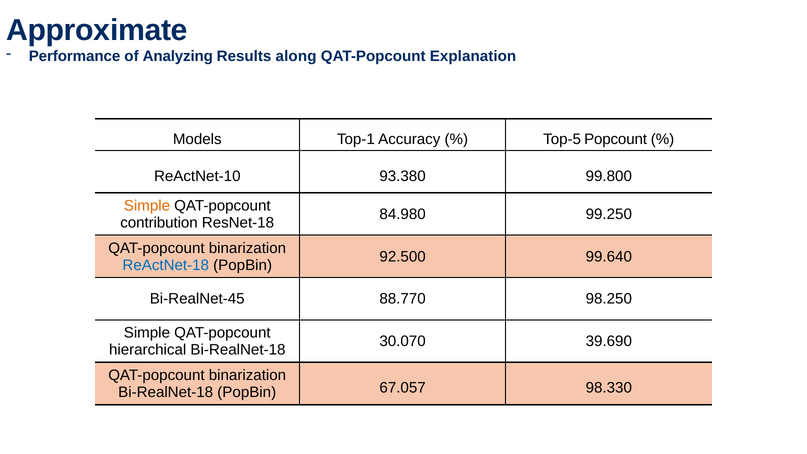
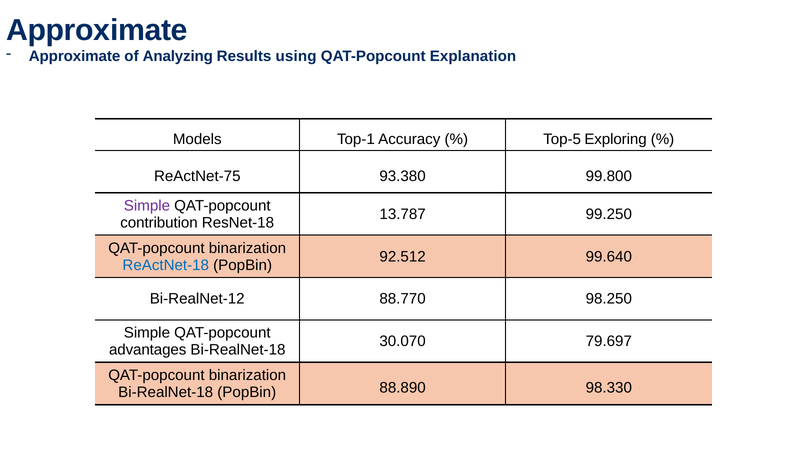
Performance at (75, 56): Performance -> Approximate
along: along -> using
Popcount: Popcount -> Exploring
ReActNet-10: ReActNet-10 -> ReActNet-75
Simple at (147, 206) colour: orange -> purple
84.980: 84.980 -> 13.787
92.500: 92.500 -> 92.512
Bi-RealNet-45: Bi-RealNet-45 -> Bi-RealNet-12
39.690: 39.690 -> 79.697
hierarchical: hierarchical -> advantages
67.057: 67.057 -> 88.890
